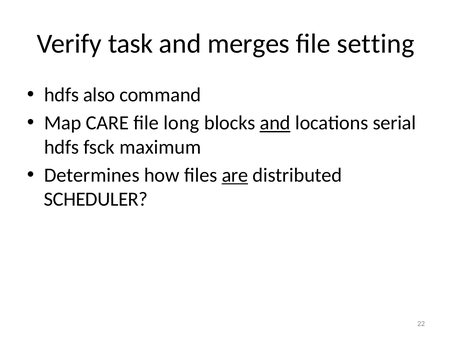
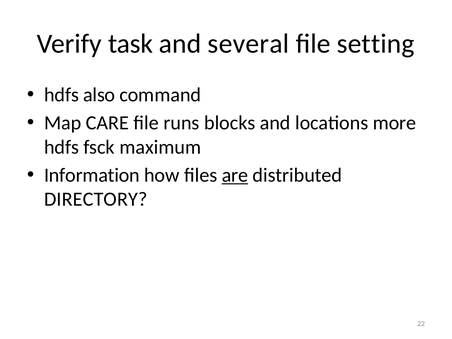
merges: merges -> several
long: long -> runs
and at (275, 123) underline: present -> none
serial: serial -> more
Determines: Determines -> Information
SCHEDULER: SCHEDULER -> DIRECTORY
